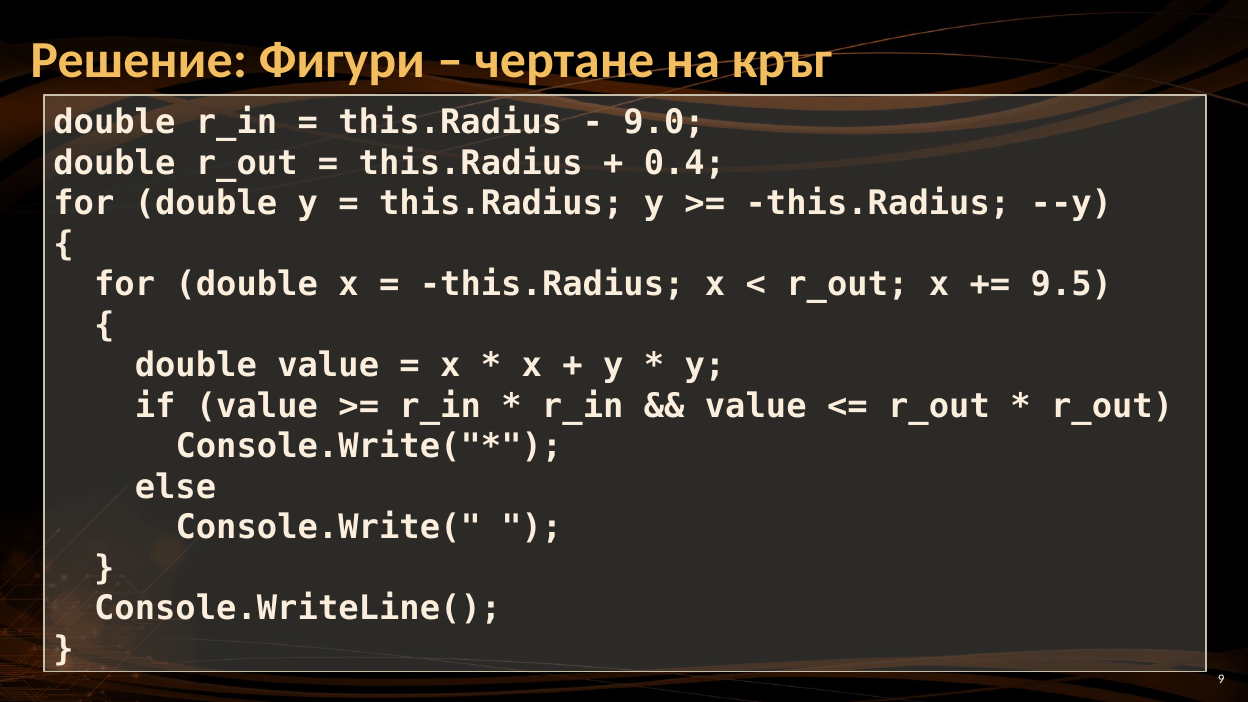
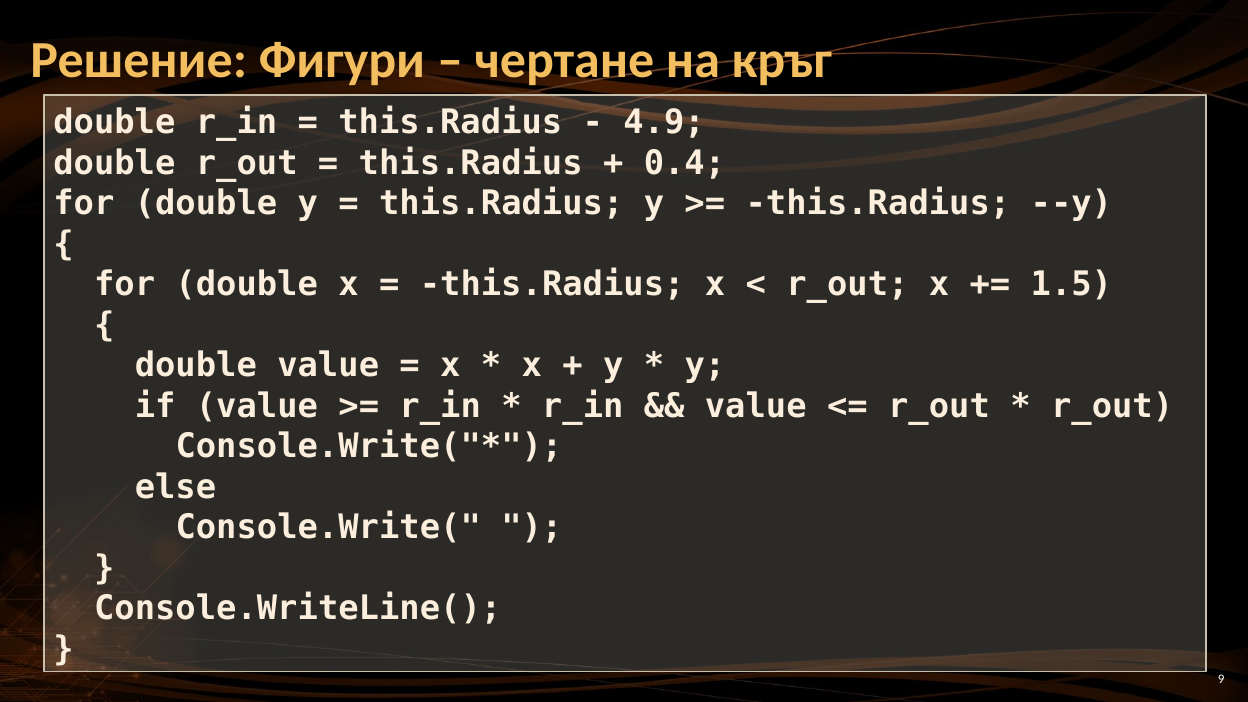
9.0: 9.0 -> 4.9
9.5: 9.5 -> 1.5
